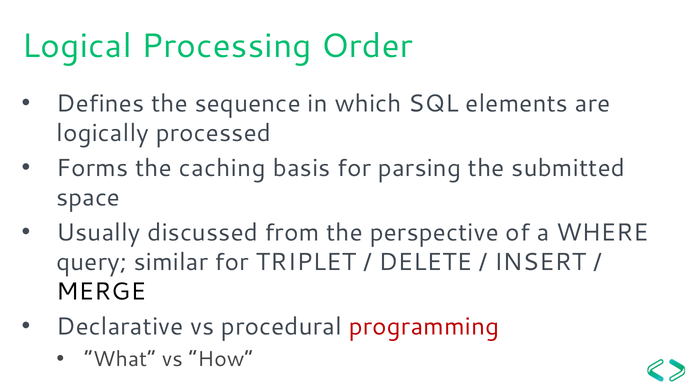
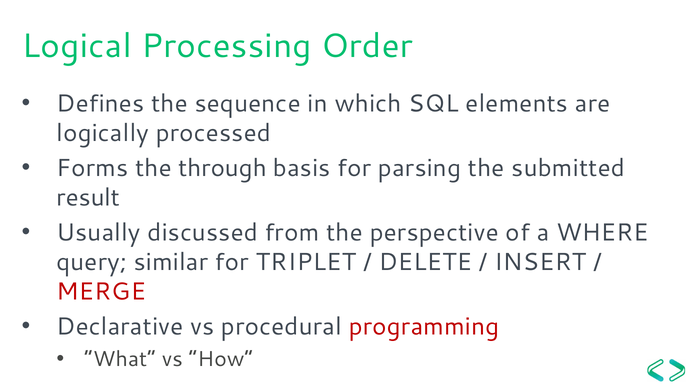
caching: caching -> through
space: space -> result
MERGE colour: black -> red
